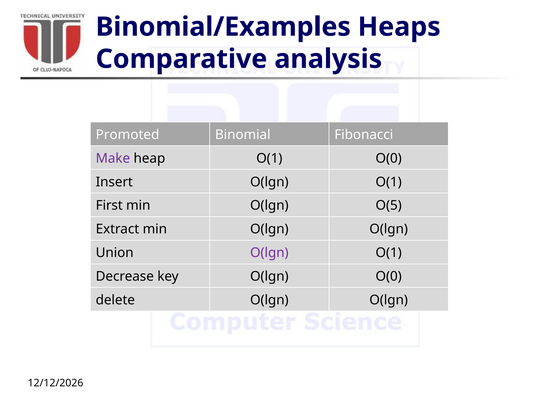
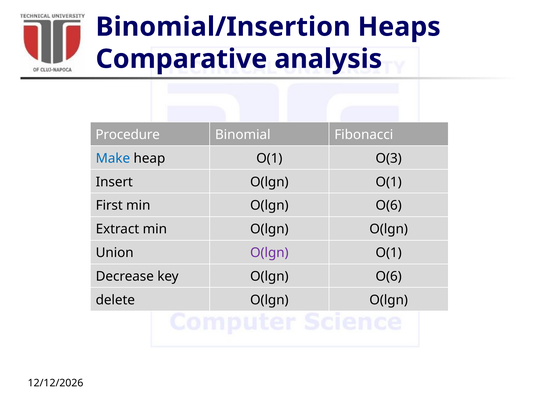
Binomial/Examples: Binomial/Examples -> Binomial/Insertion
Promoted: Promoted -> Procedure
Make colour: purple -> blue
O(1 O(0: O(0 -> O(3
min O(lgn O(5: O(5 -> O(6
key O(lgn O(0: O(0 -> O(6
